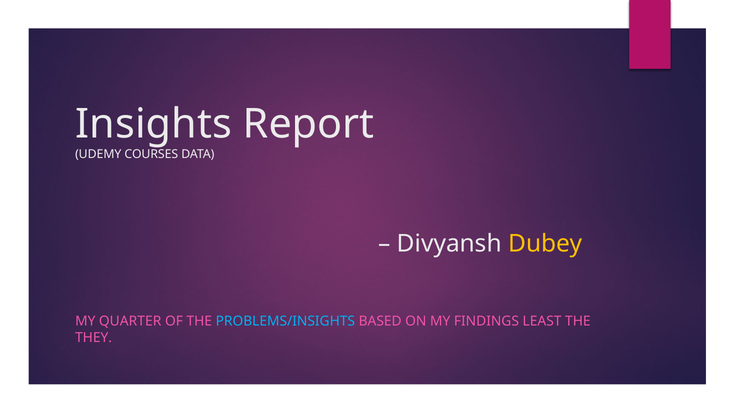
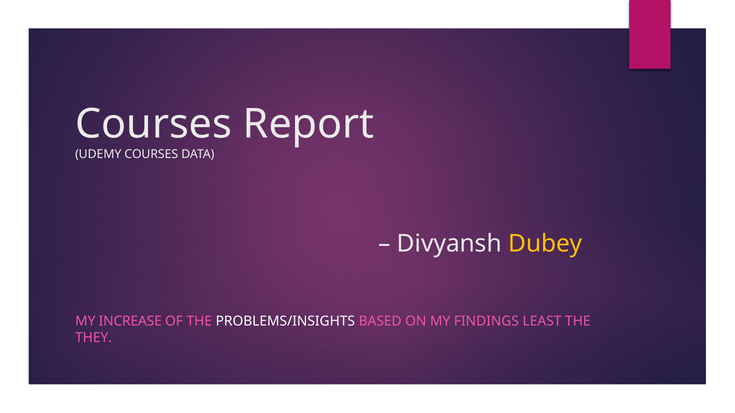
Insights at (154, 124): Insights -> Courses
QUARTER: QUARTER -> INCREASE
PROBLEMS/INSIGHTS colour: light blue -> white
